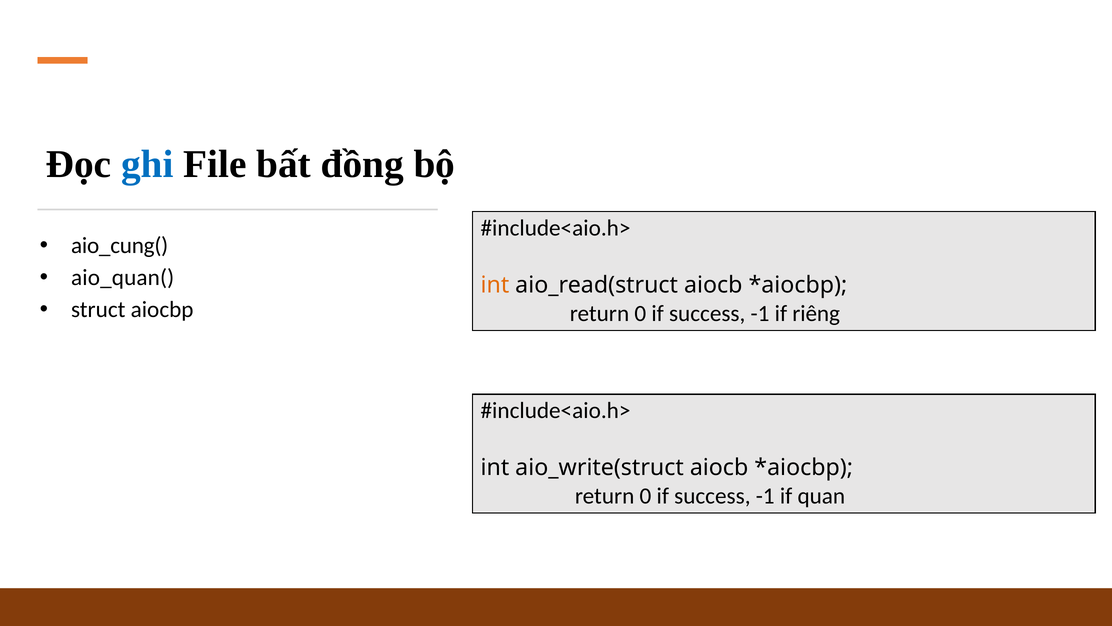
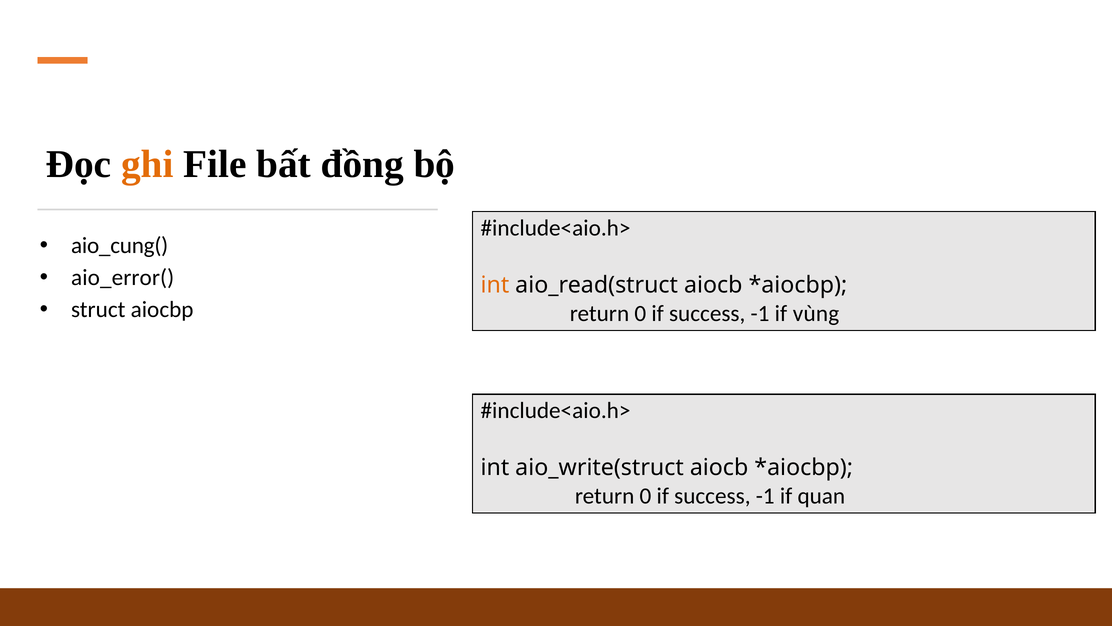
ghi colour: blue -> orange
aio_quan(: aio_quan( -> aio_error(
riêng: riêng -> vùng
